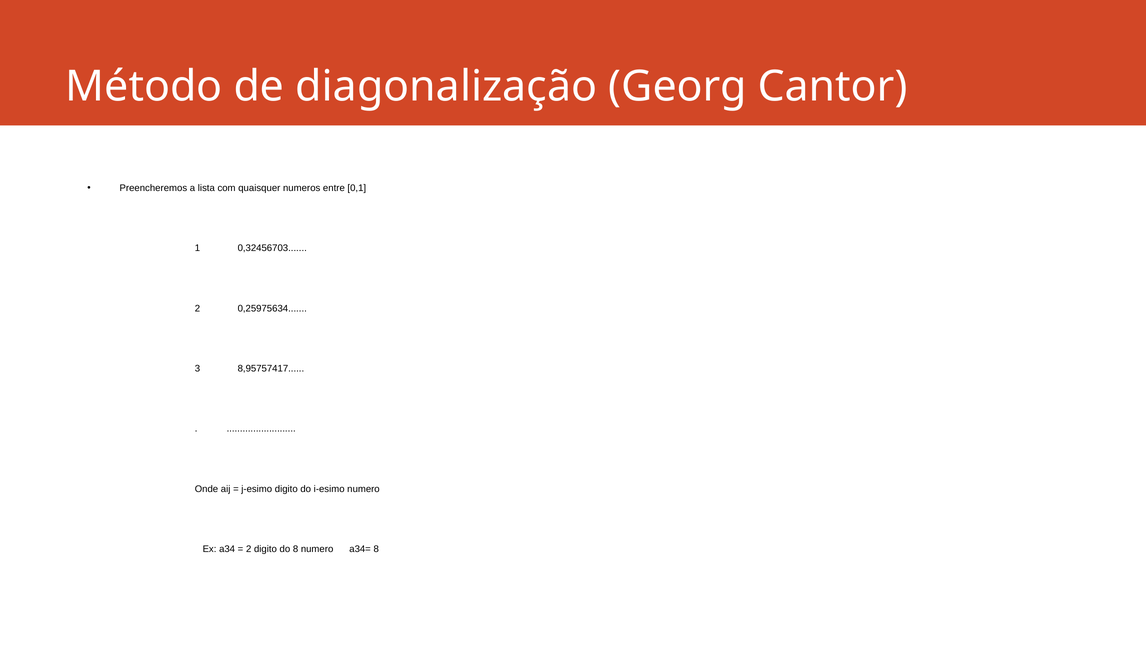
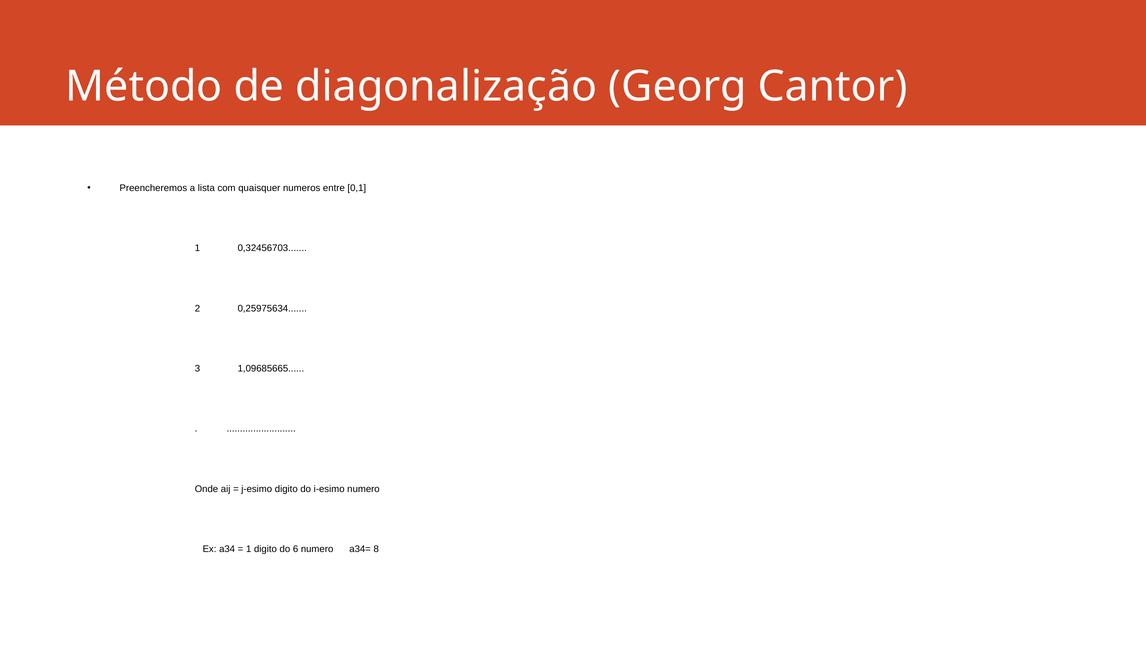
8,95757417: 8,95757417 -> 1,09685665
2 at (249, 549): 2 -> 1
do 8: 8 -> 6
